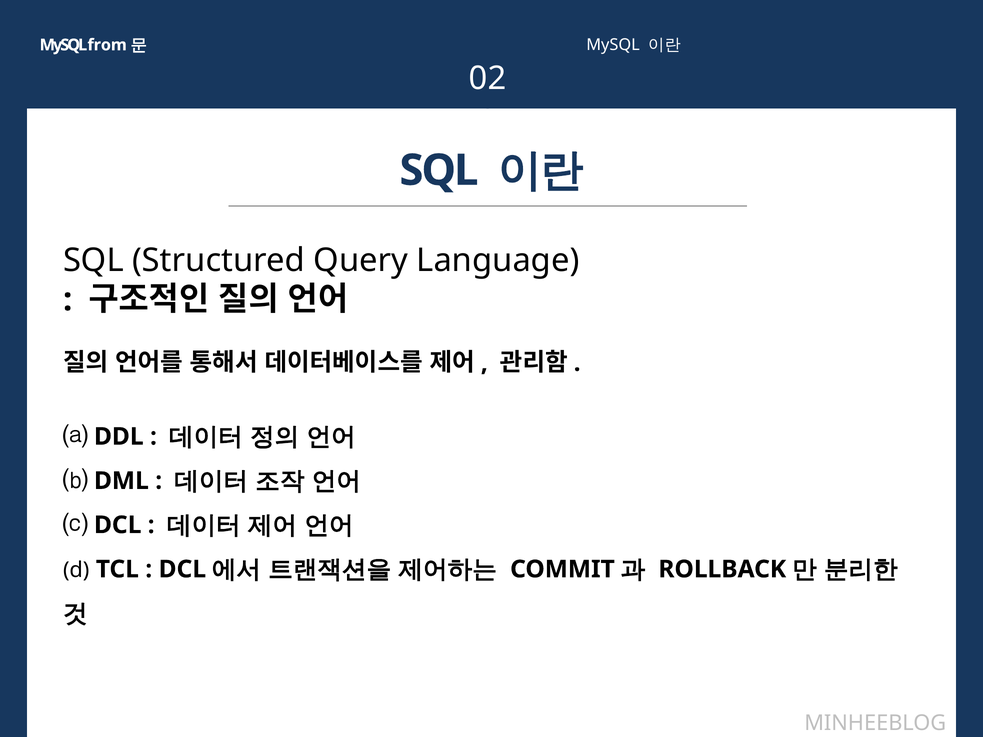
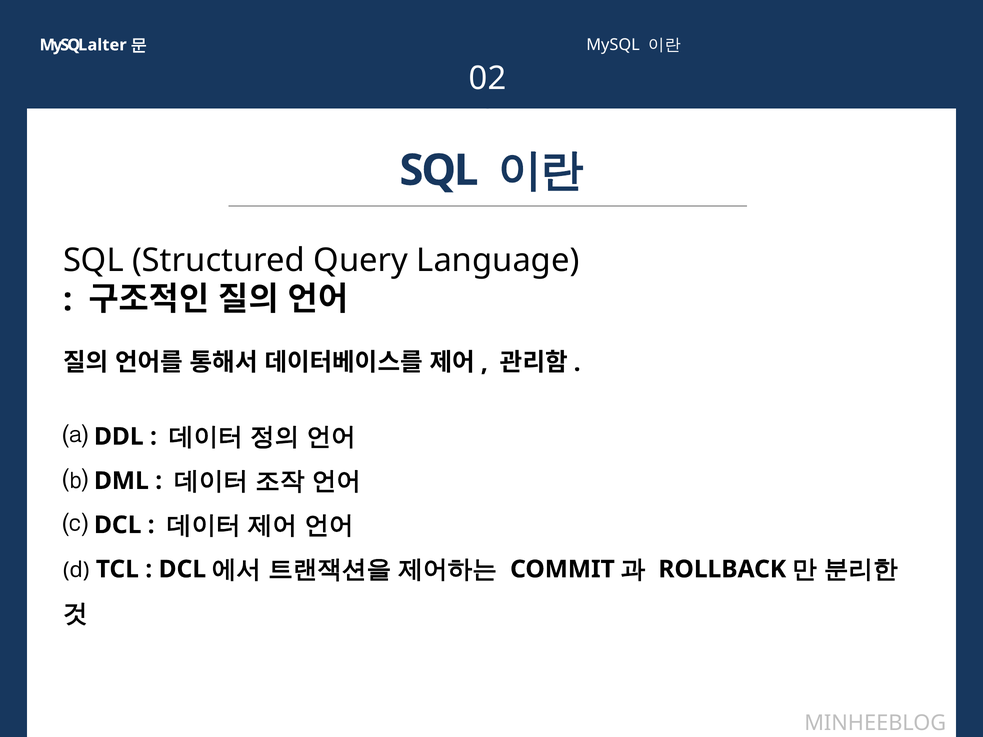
from: from -> alter
